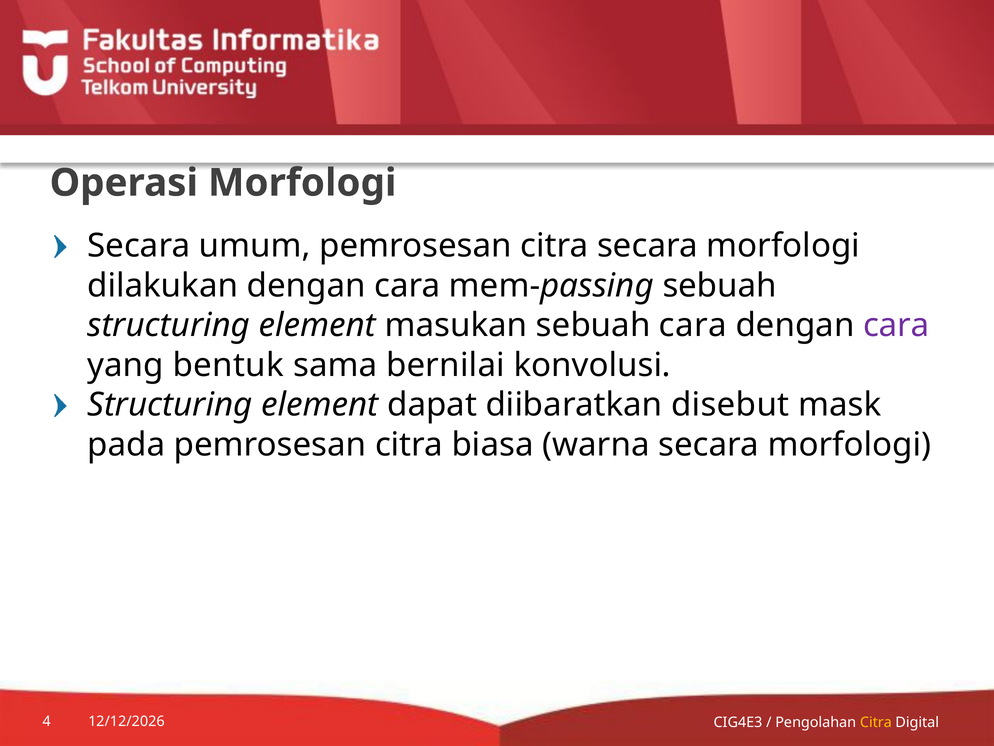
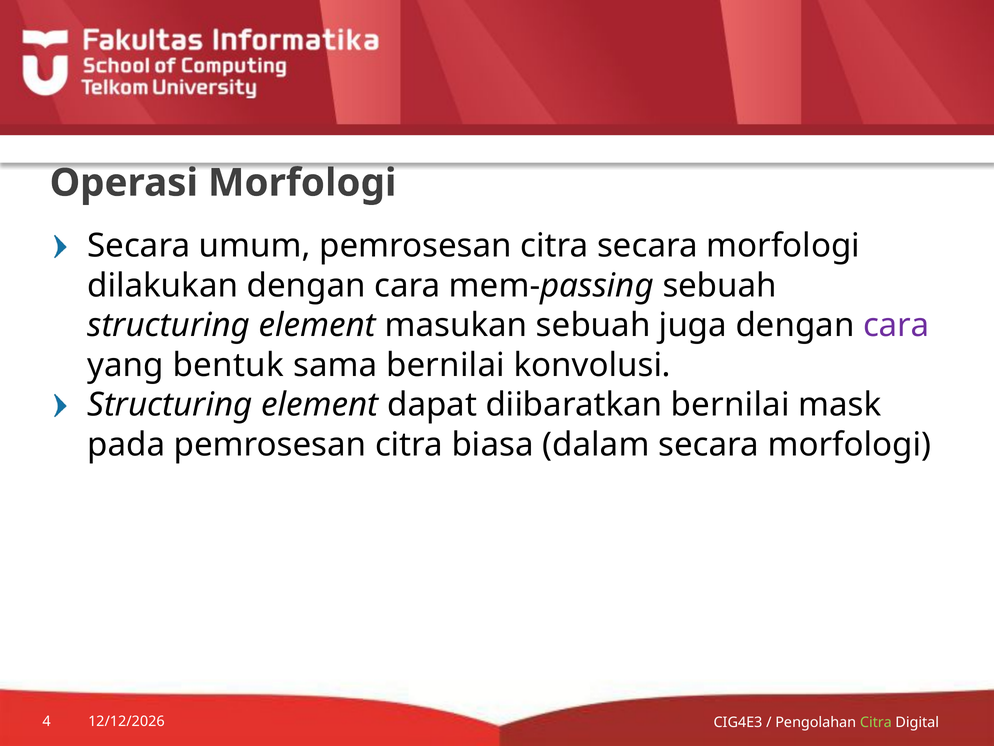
sebuah cara: cara -> juga
diibaratkan disebut: disebut -> bernilai
warna: warna -> dalam
Citra at (876, 722) colour: yellow -> light green
